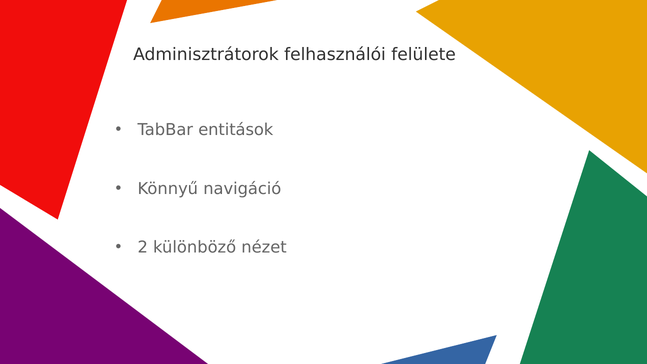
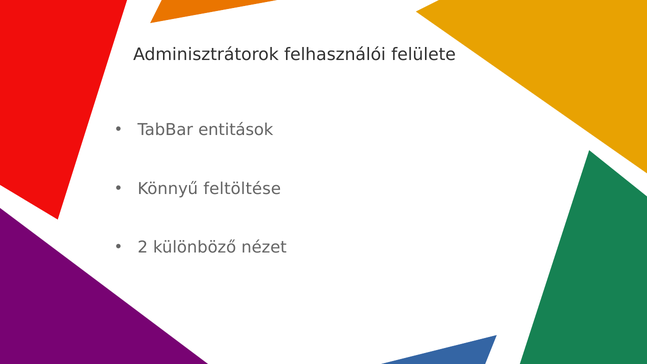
navigáció: navigáció -> feltöltése
